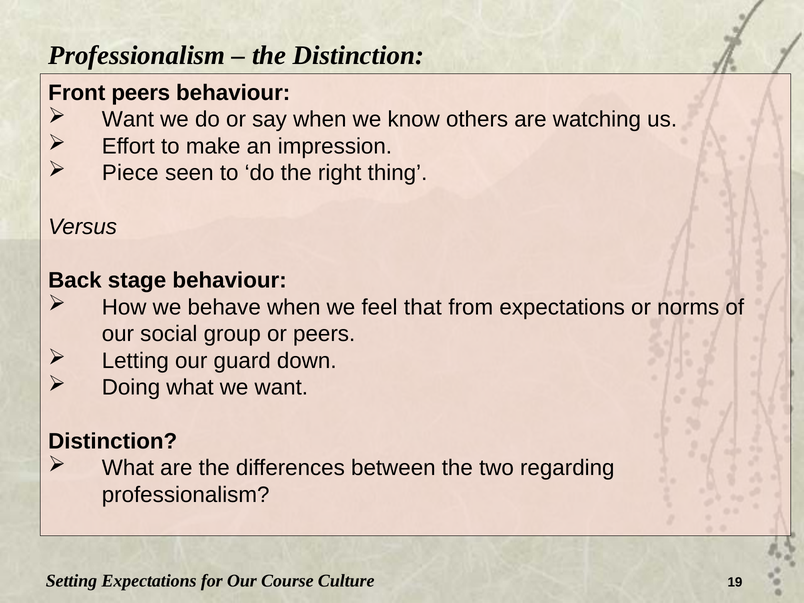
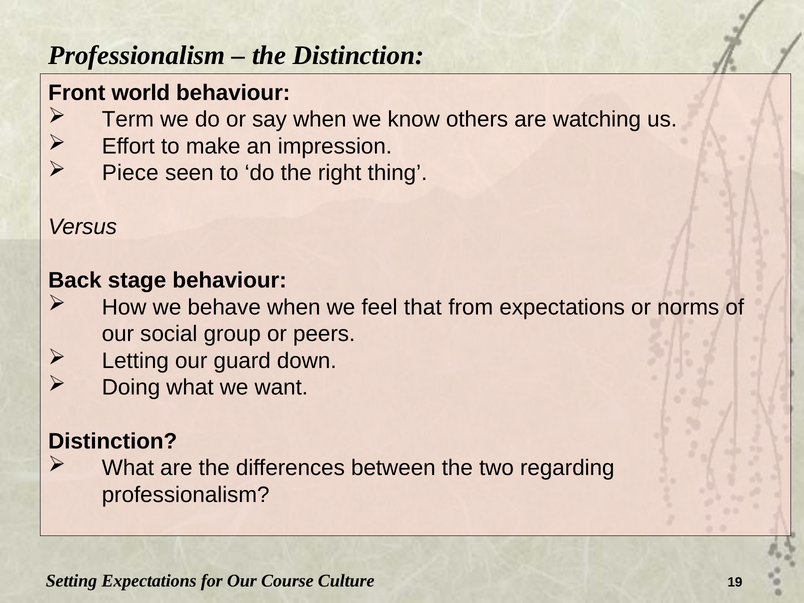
Front peers: peers -> world
Want at (128, 119): Want -> Term
